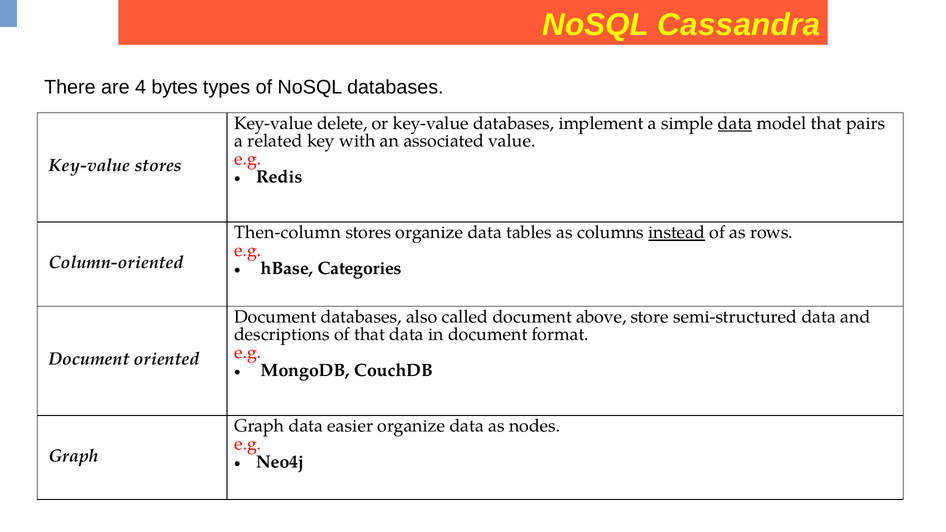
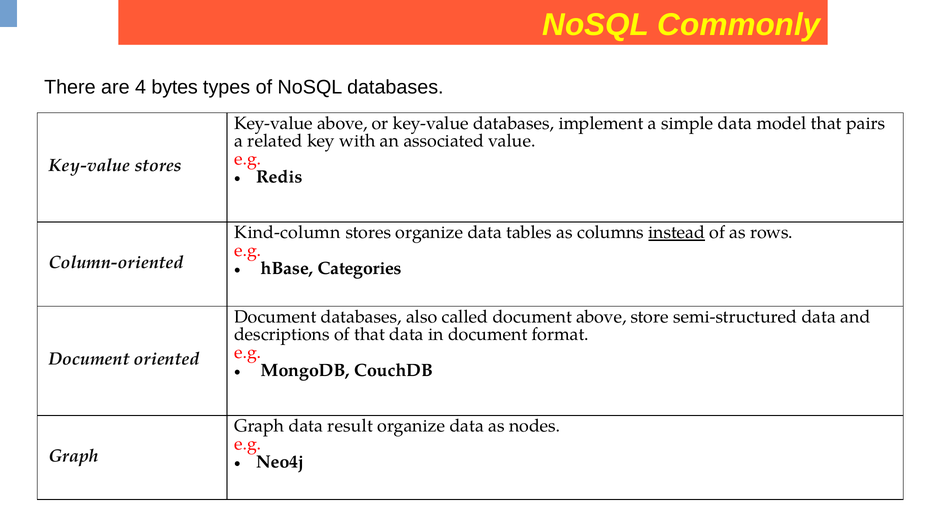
Cassandra: Cassandra -> Commonly
Key-value delete: delete -> above
data at (735, 123) underline: present -> none
Then-column: Then-column -> Kind-column
easier: easier -> result
